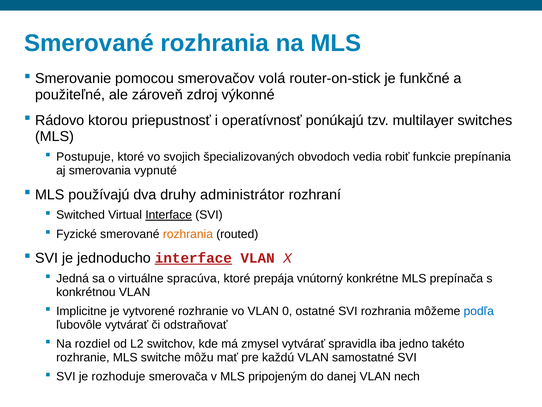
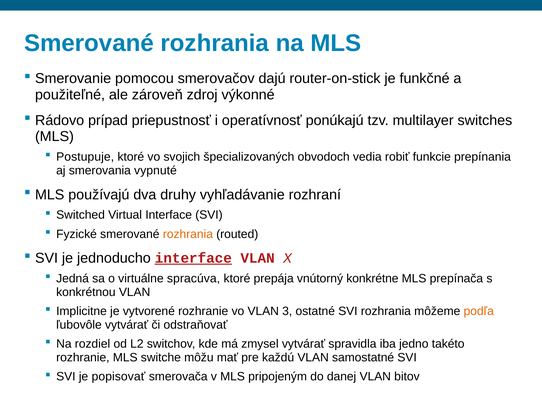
volá: volá -> dajú
ktorou: ktorou -> prípad
administrátor: administrátor -> vyhľadávanie
Interface at (169, 215) underline: present -> none
0: 0 -> 3
podľa colour: blue -> orange
rozhoduje: rozhoduje -> popisovať
nech: nech -> bitov
